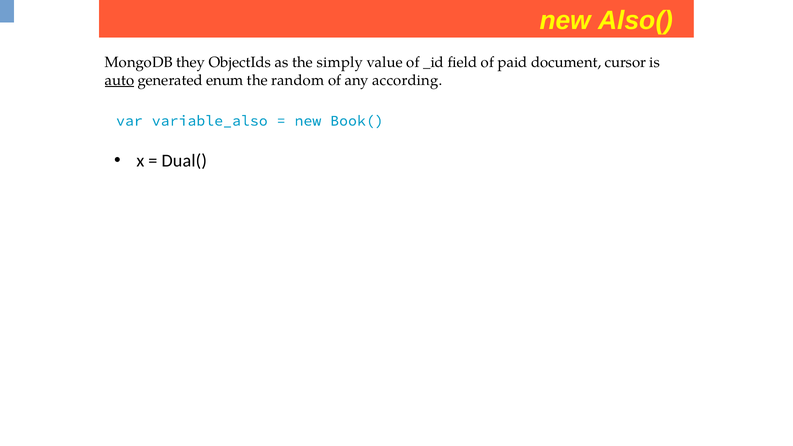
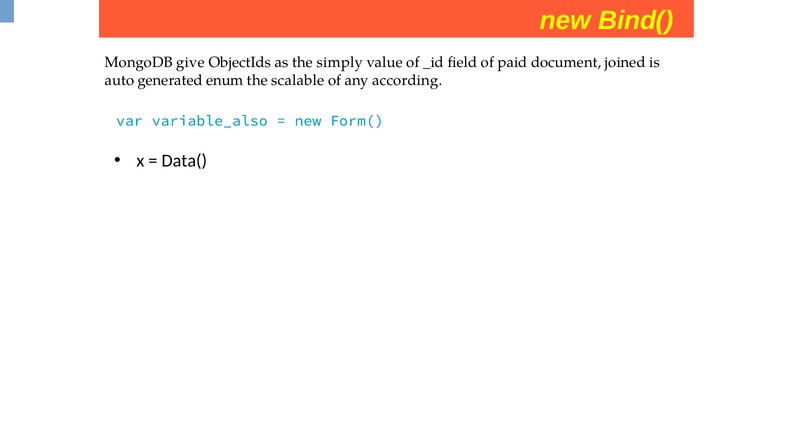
Also(: Also( -> Bind(
they: they -> give
cursor: cursor -> joined
auto underline: present -> none
random: random -> scalable
Book(: Book( -> Form(
Dual(: Dual( -> Data(
